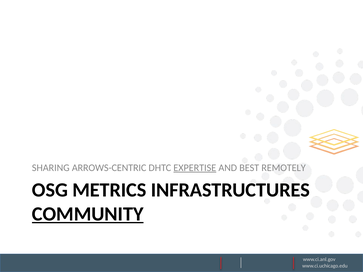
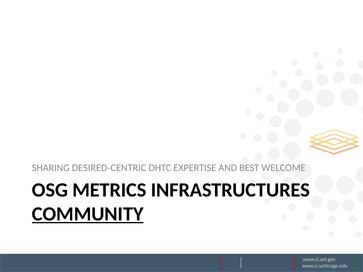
ARROWS-CENTRIC: ARROWS-CENTRIC -> DESIRED-CENTRIC
EXPERTISE underline: present -> none
REMOTELY: REMOTELY -> WELCOME
